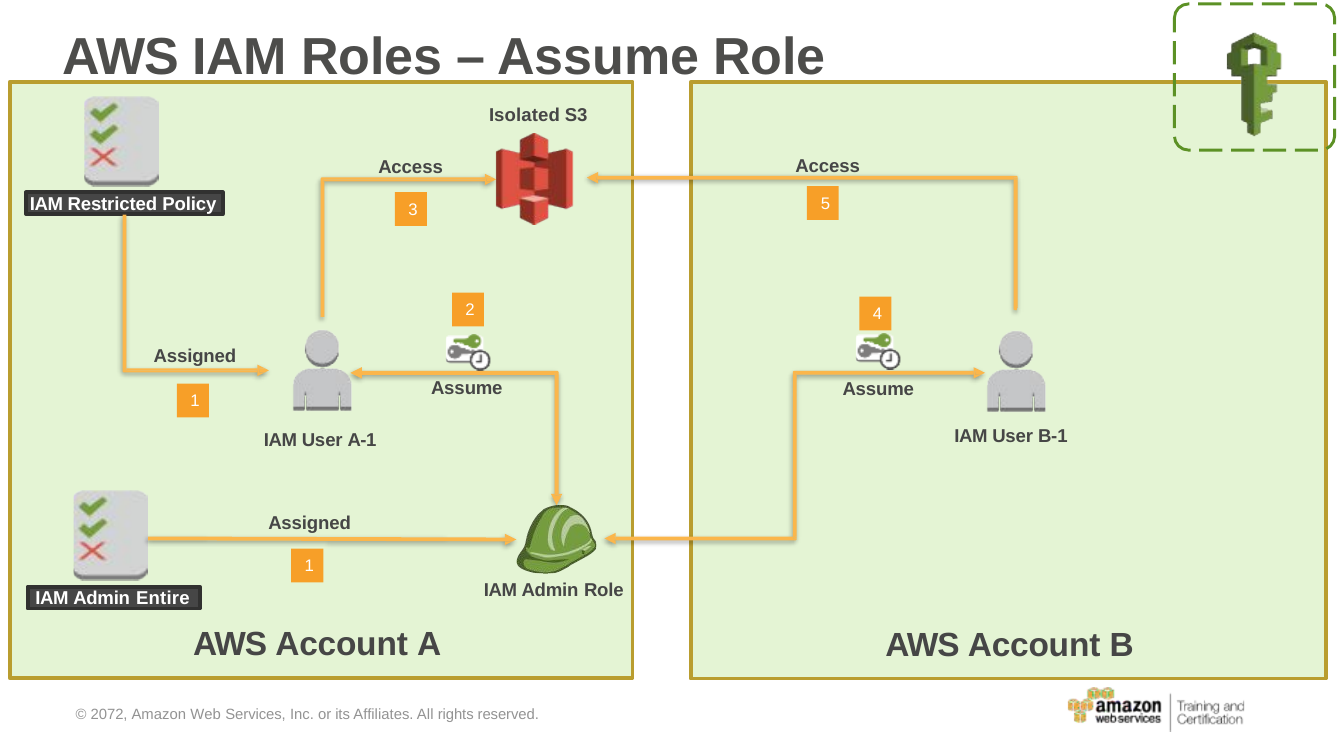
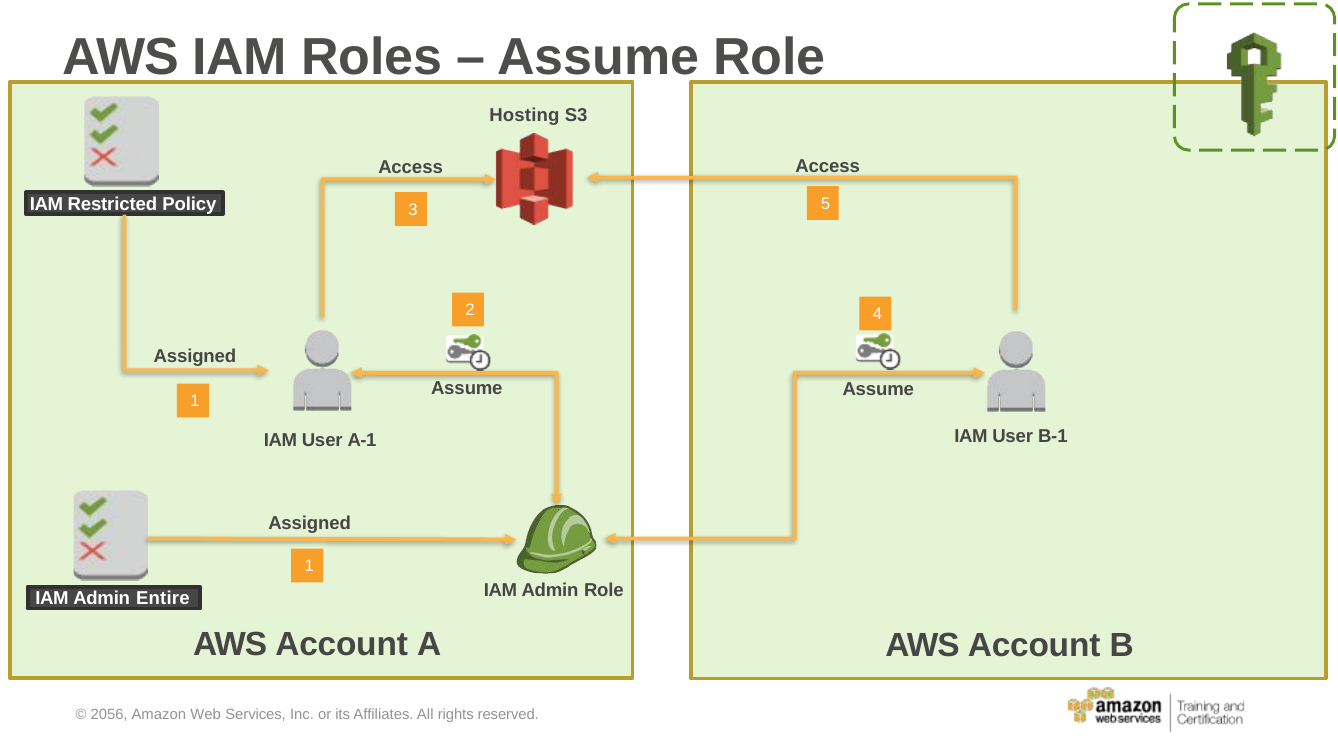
Isolated: Isolated -> Hosting
2072: 2072 -> 2056
